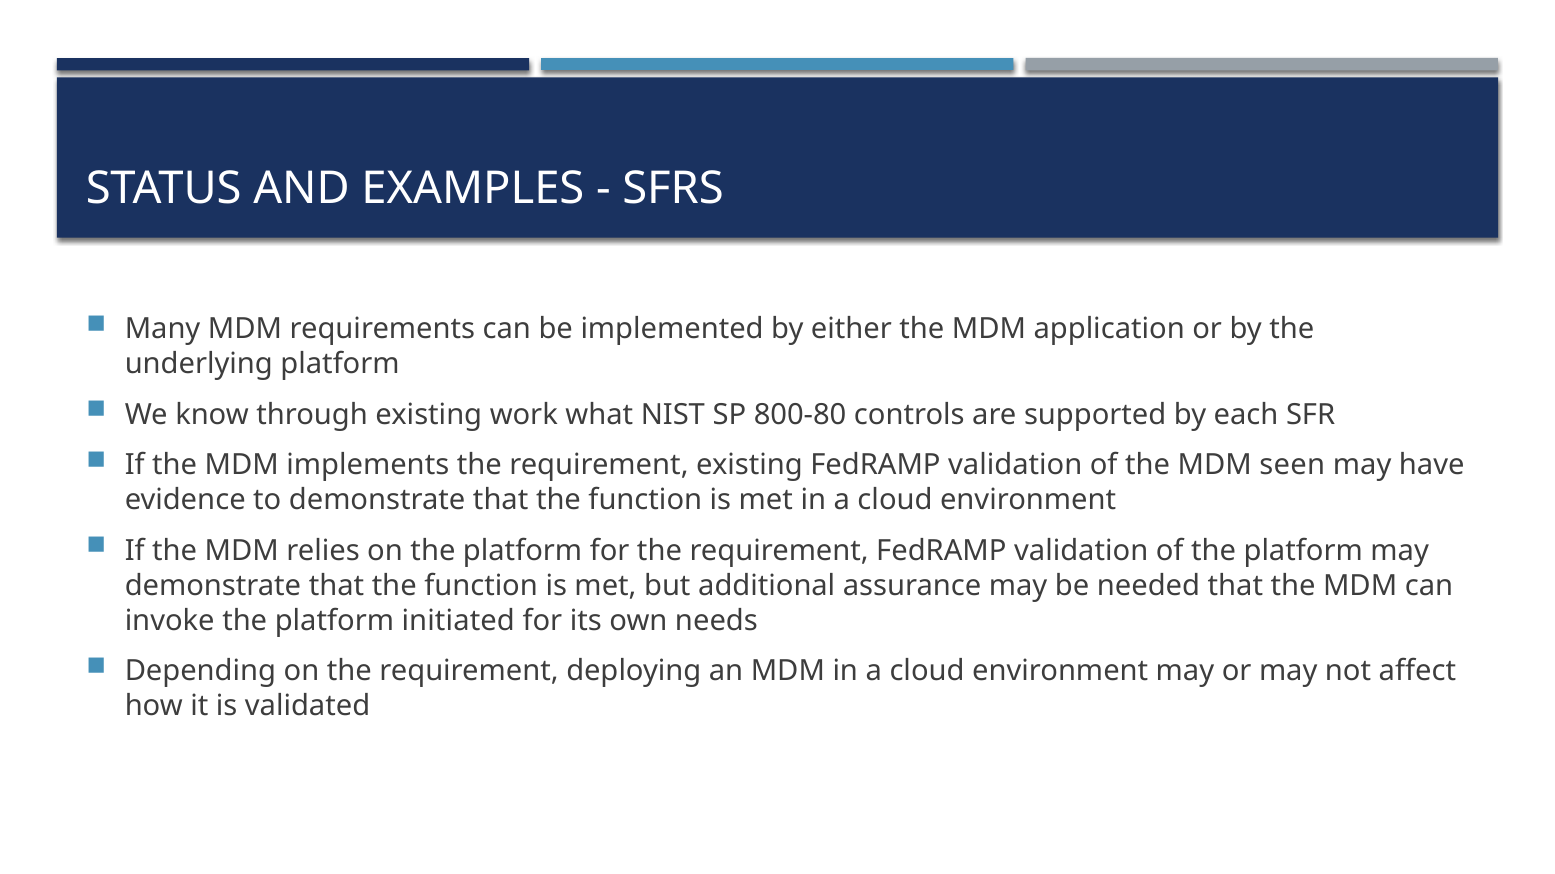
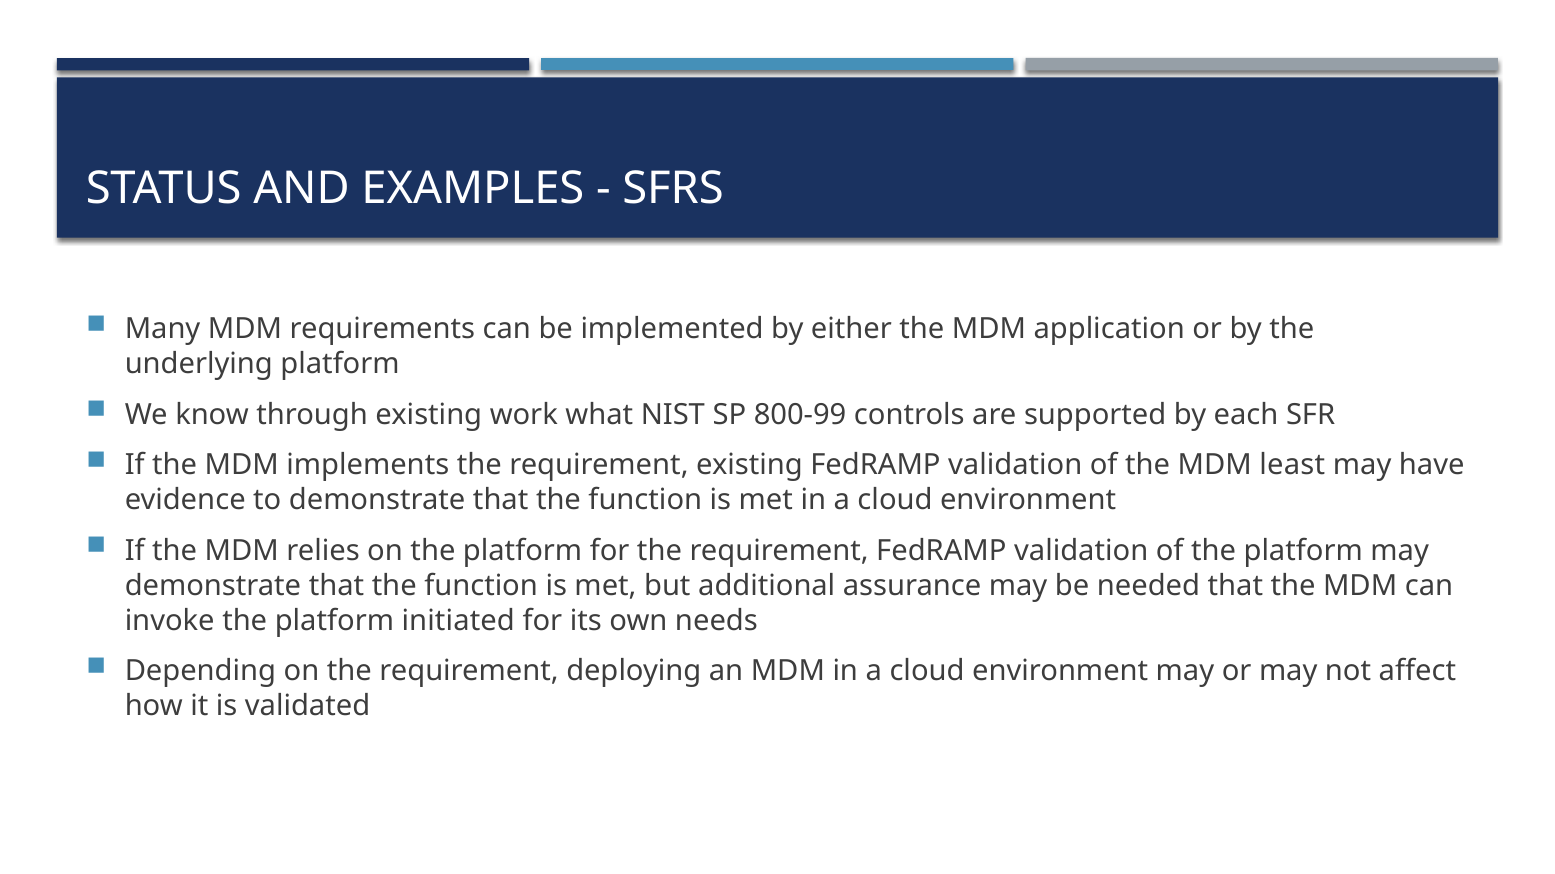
800-80: 800-80 -> 800-99
seen: seen -> least
